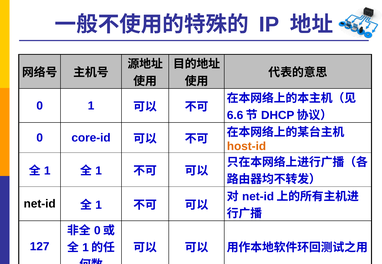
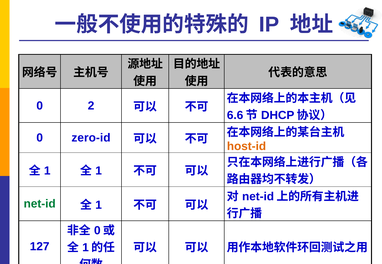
0 1: 1 -> 2
core-id: core-id -> zero-id
net-id colour: black -> green
